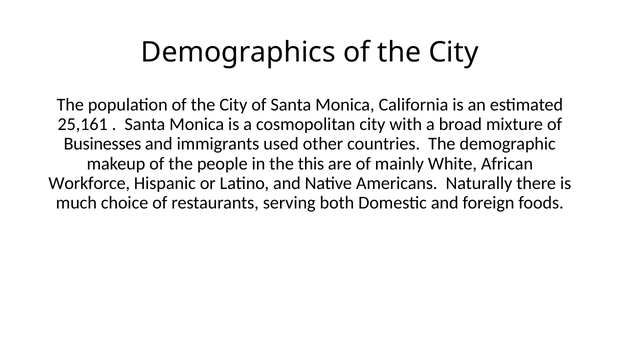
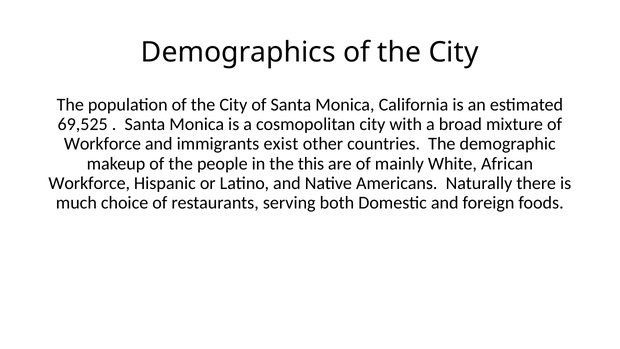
25,161: 25,161 -> 69,525
Businesses at (102, 144): Businesses -> Workforce
used: used -> exist
